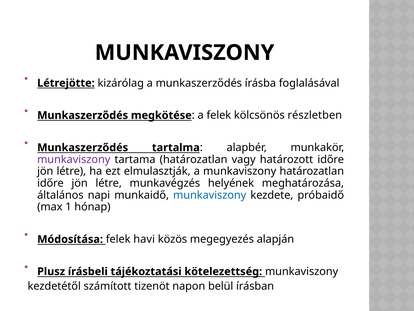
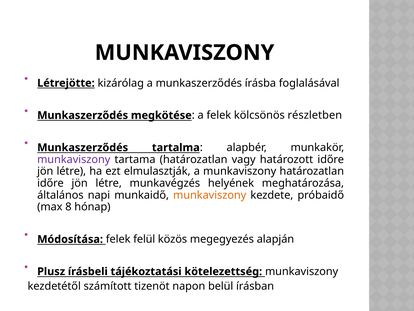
munkaviszony at (210, 195) colour: blue -> orange
1: 1 -> 8
havi: havi -> felül
